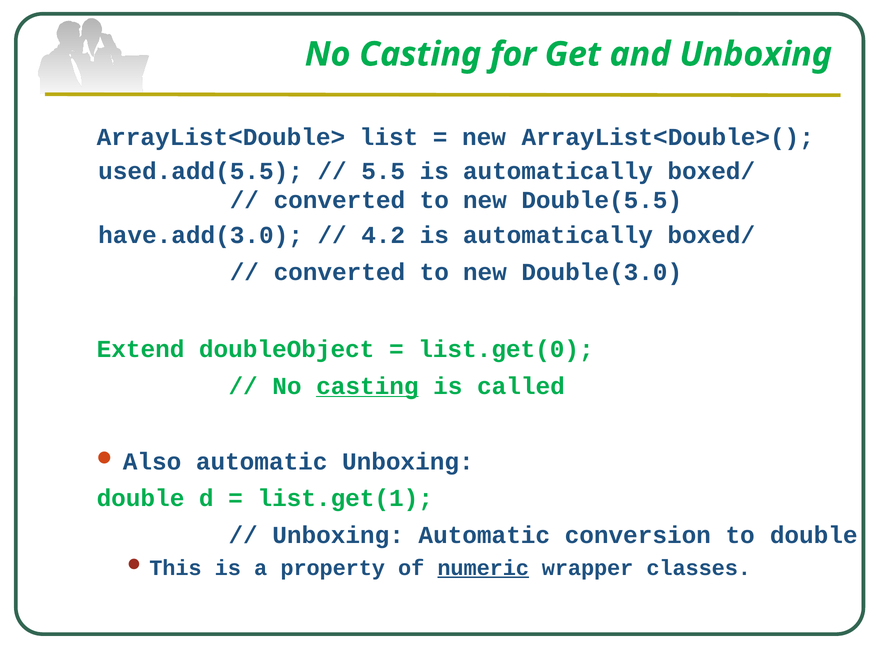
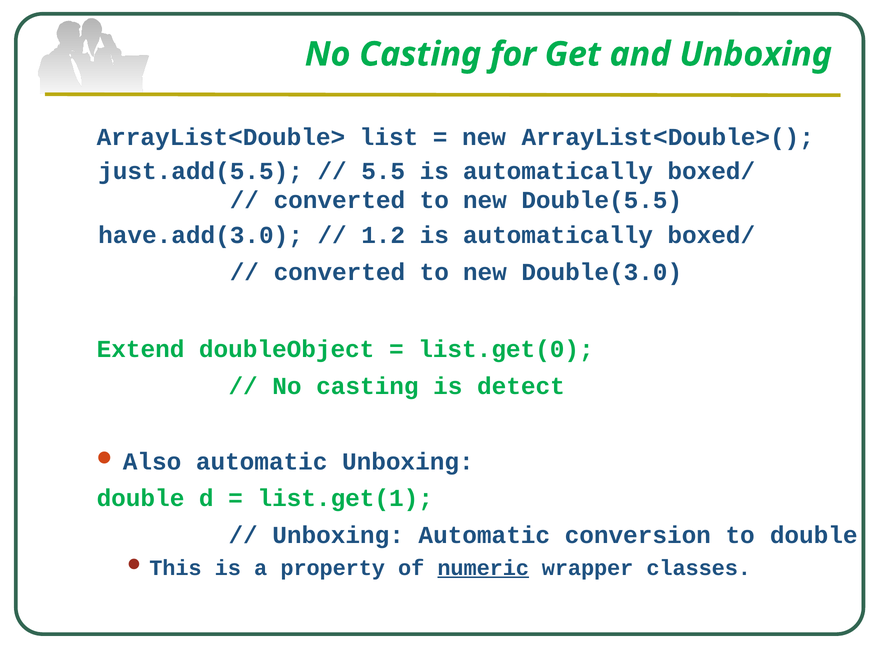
used.add(5.5: used.add(5.5 -> just.add(5.5
4.2: 4.2 -> 1.2
casting at (367, 386) underline: present -> none
called: called -> detect
